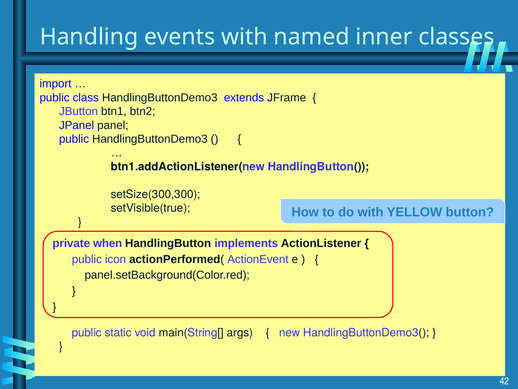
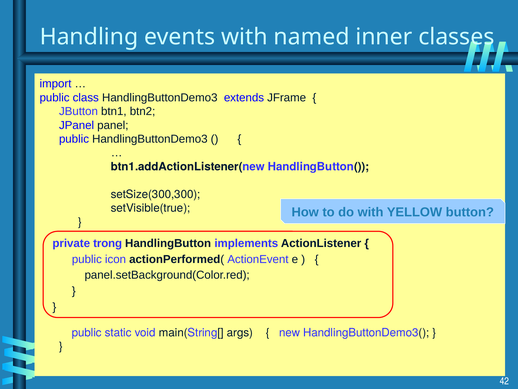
when: when -> trong
